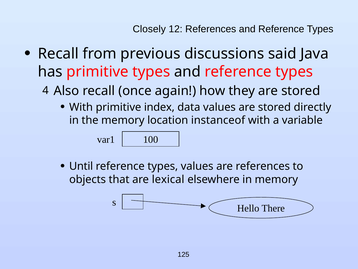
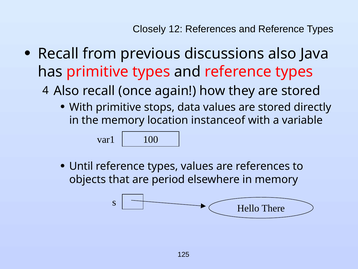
discussions said: said -> also
index: index -> stops
lexical: lexical -> period
